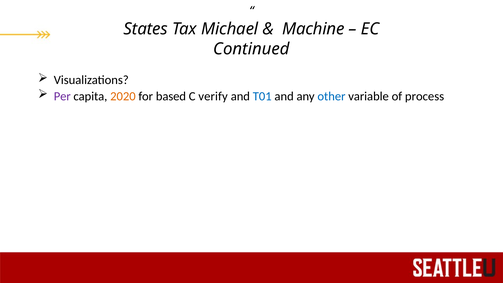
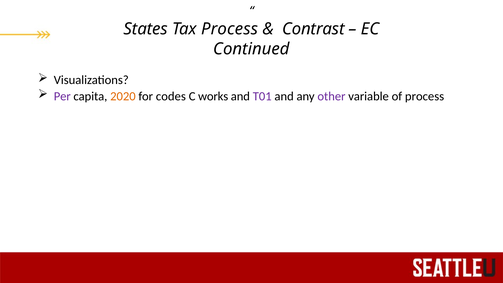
Tax Michael: Michael -> Process
Machine: Machine -> Contrast
based: based -> codes
verify: verify -> works
T01 colour: blue -> purple
other colour: blue -> purple
